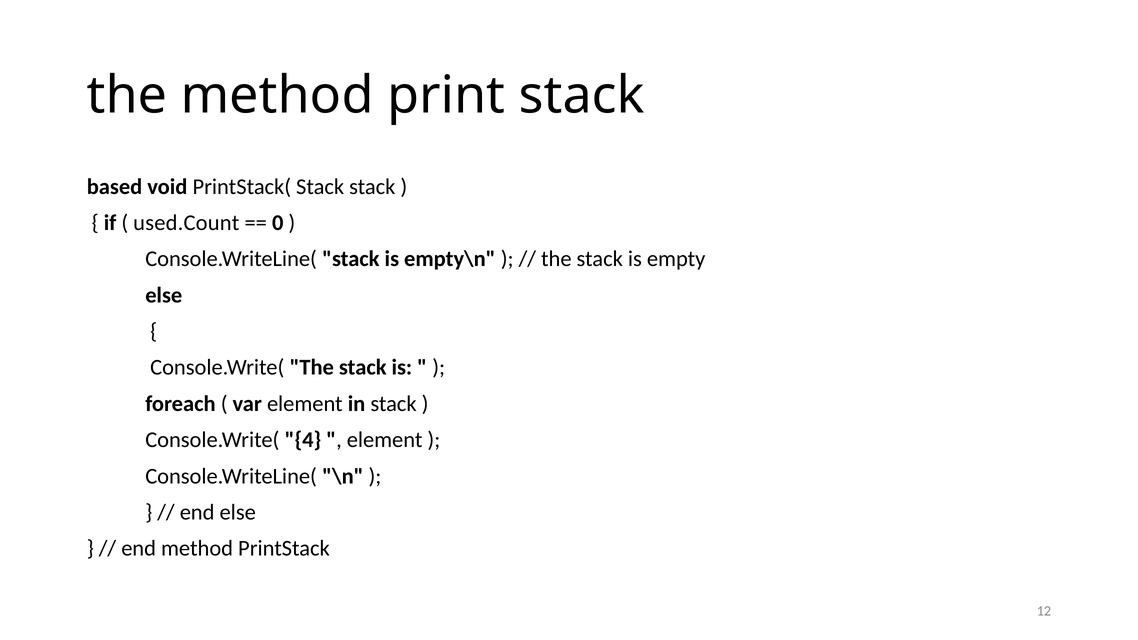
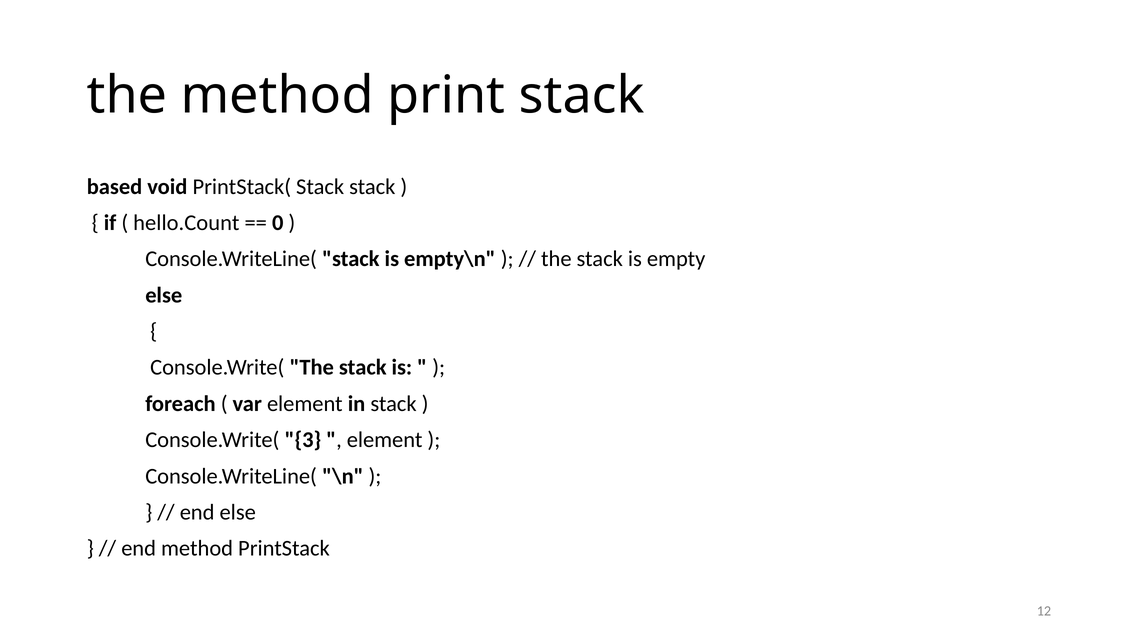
used.Count: used.Count -> hello.Count
4: 4 -> 3
